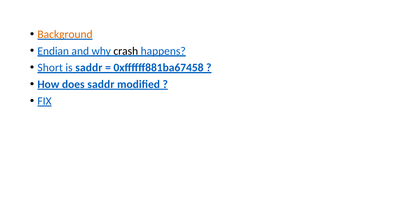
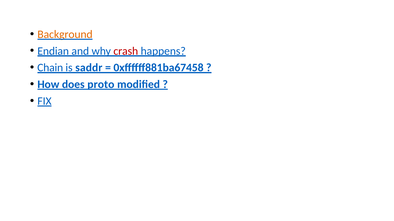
crash colour: black -> red
Short: Short -> Chain
does saddr: saddr -> proto
